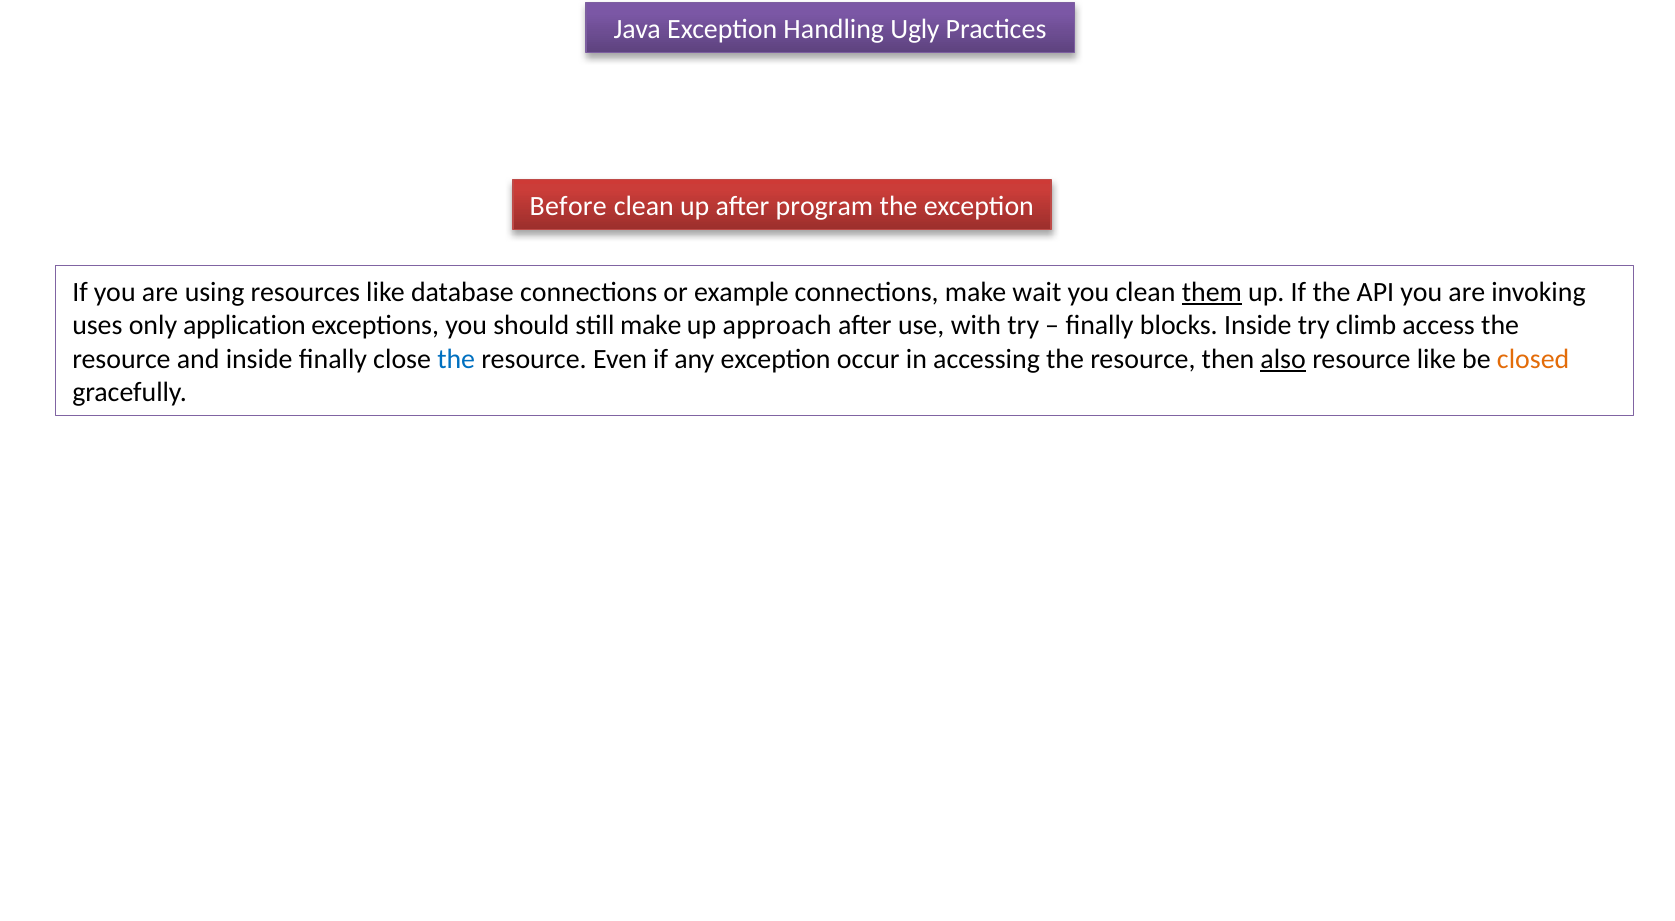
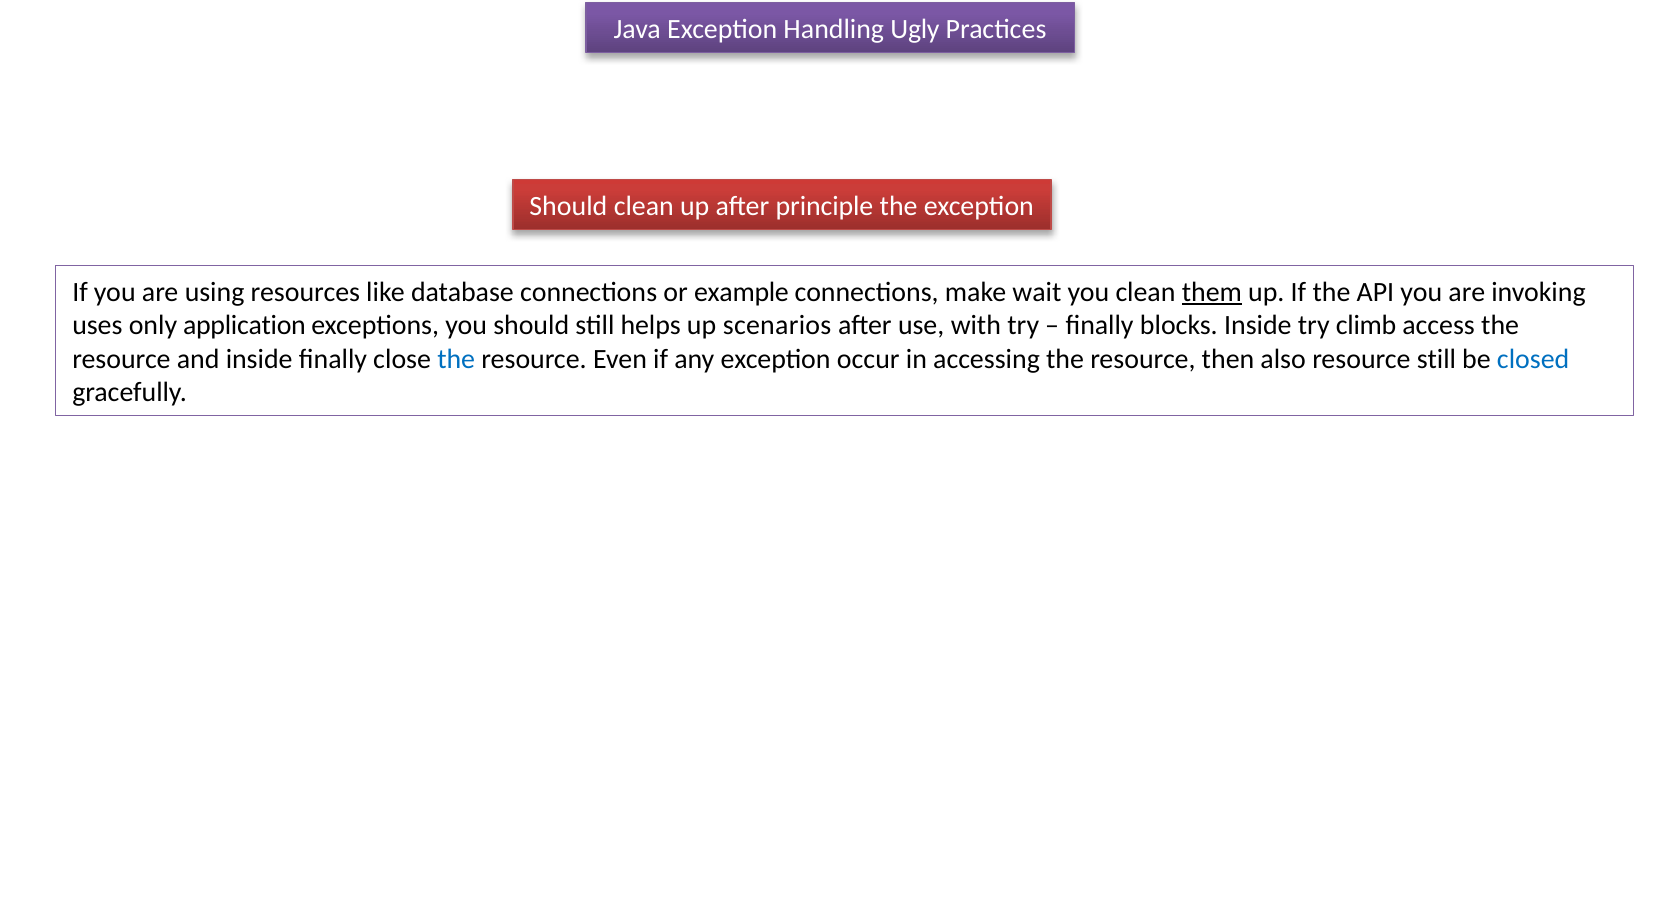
Before at (568, 206): Before -> Should
program: program -> principle
still make: make -> helps
approach: approach -> scenarios
also underline: present -> none
resource like: like -> still
closed colour: orange -> blue
